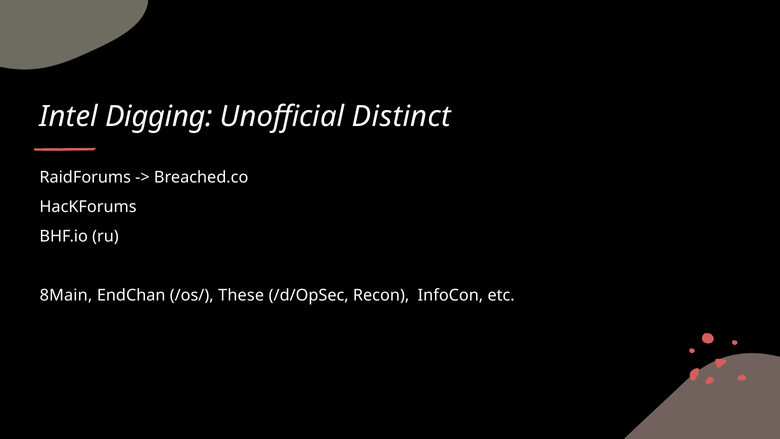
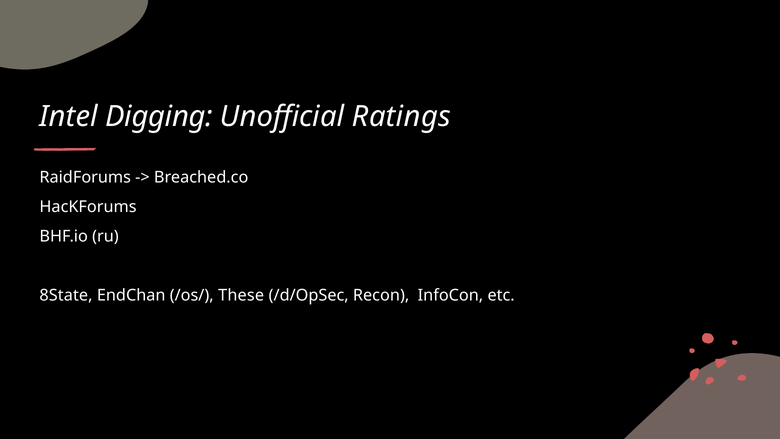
Distinct: Distinct -> Ratings
8Main: 8Main -> 8State
